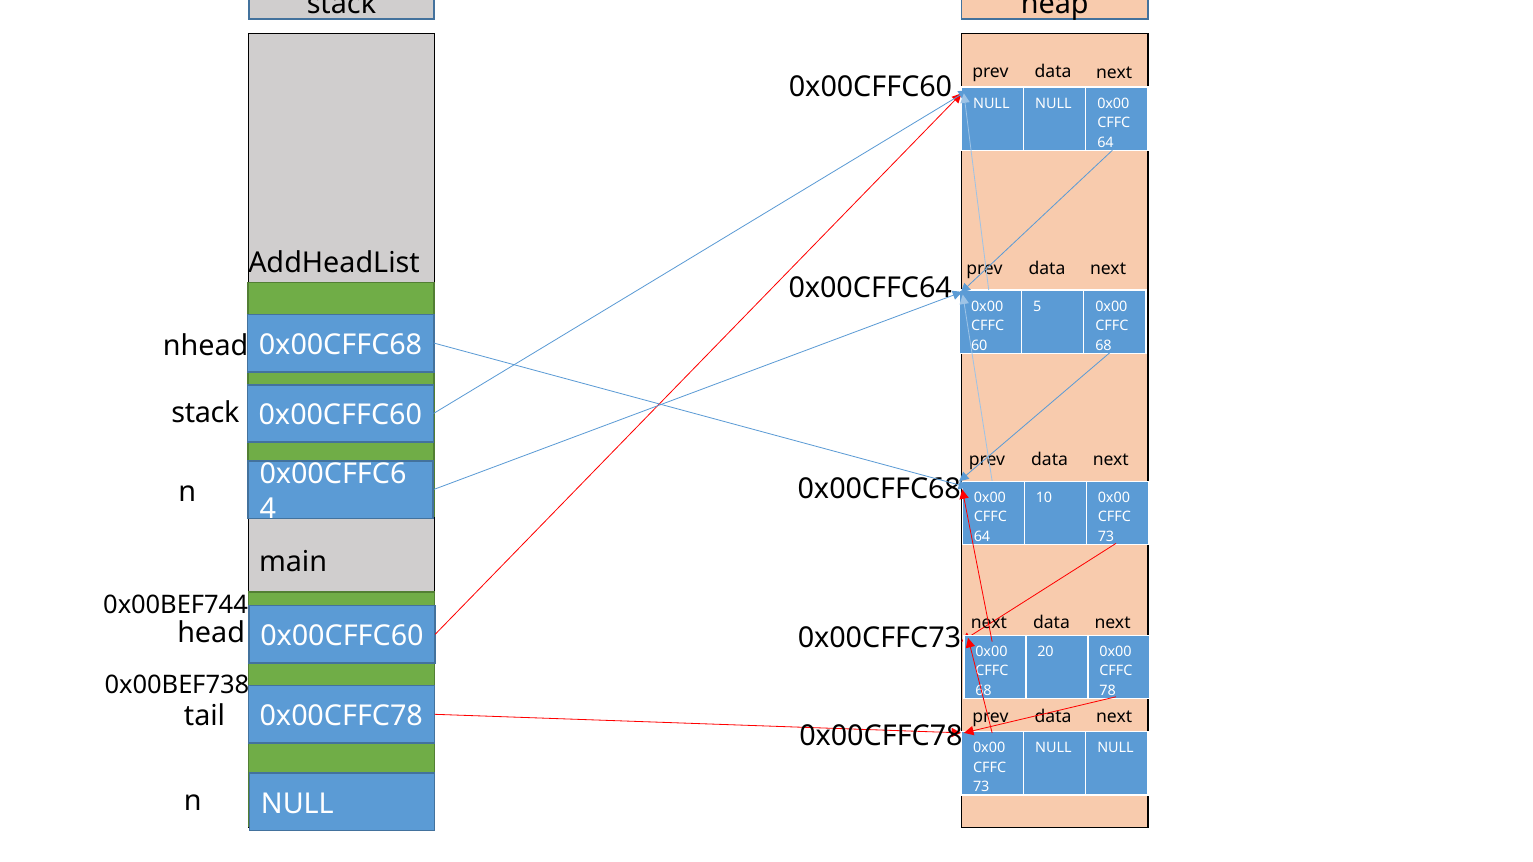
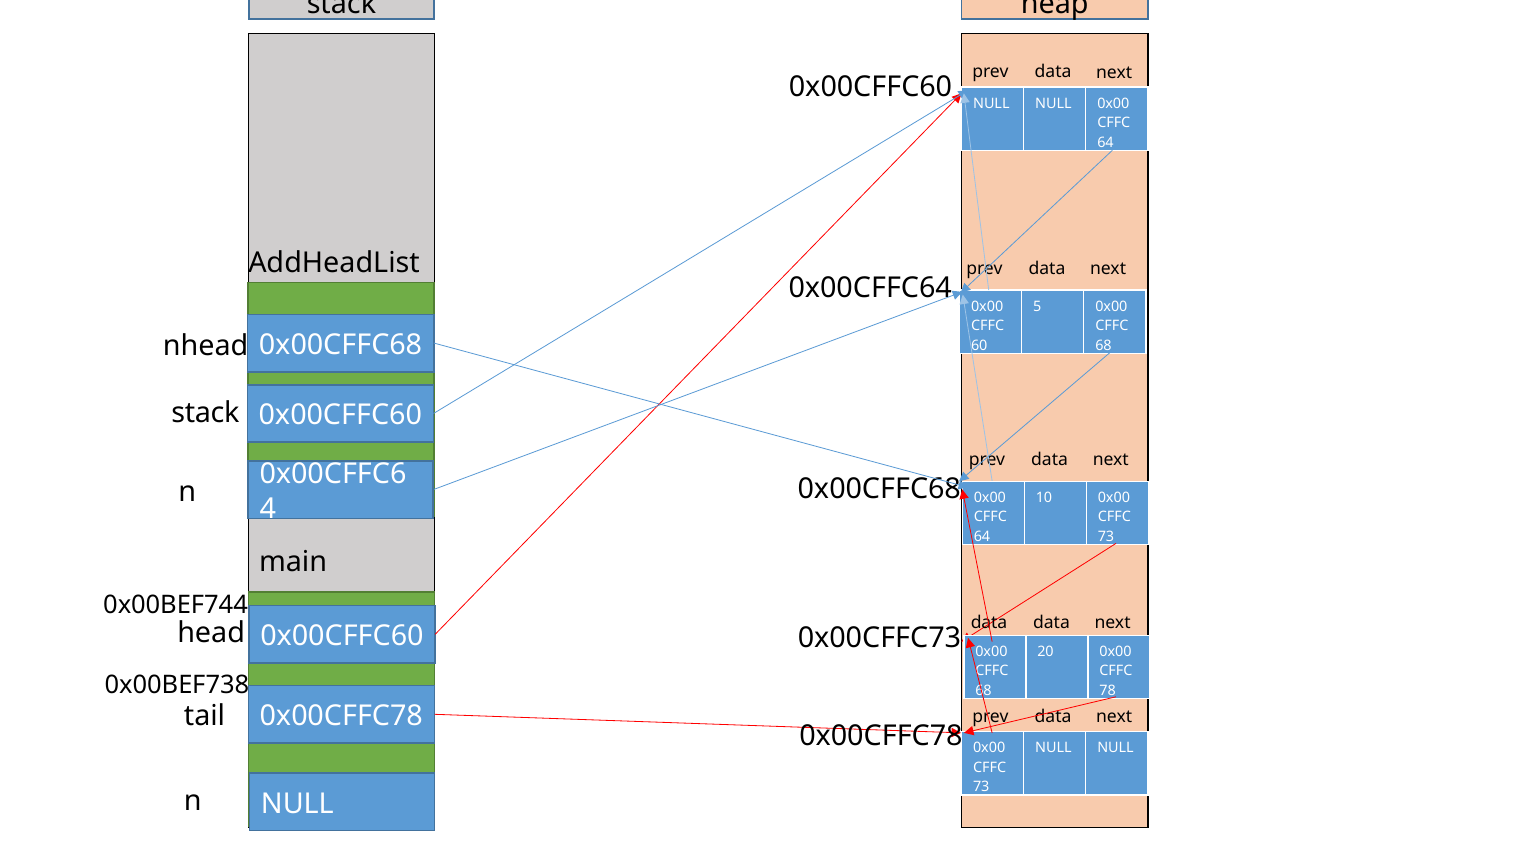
next at (989, 623): next -> data
